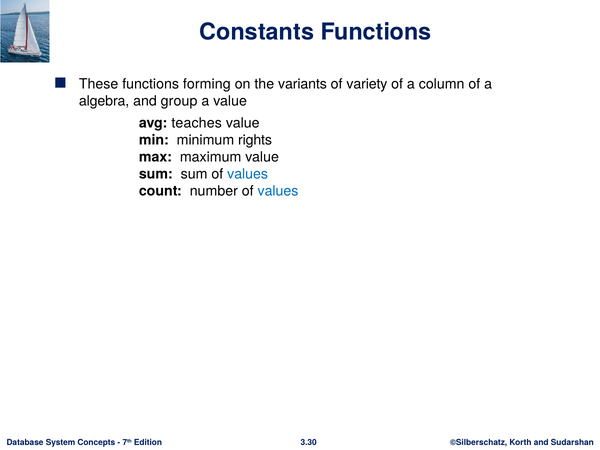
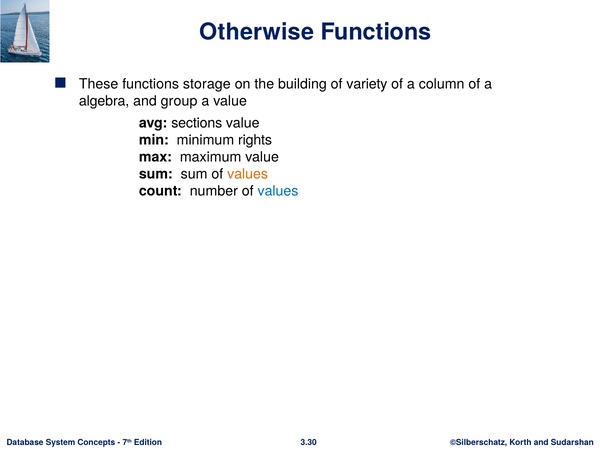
Constants: Constants -> Otherwise
forming: forming -> storage
variants: variants -> building
teaches: teaches -> sections
values at (248, 174) colour: blue -> orange
